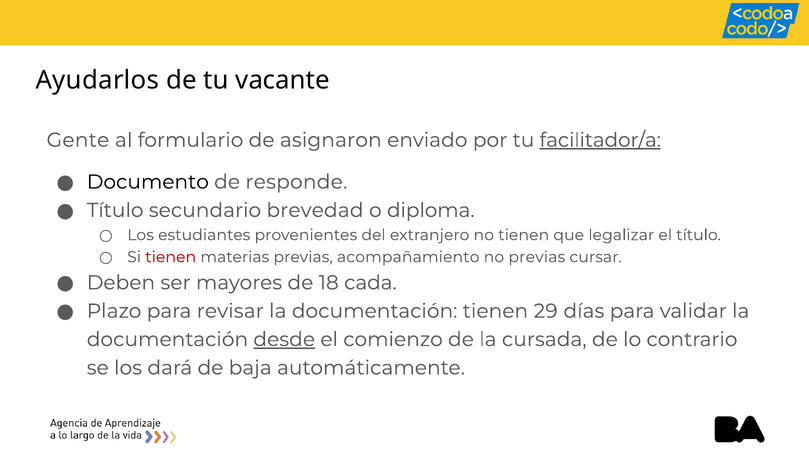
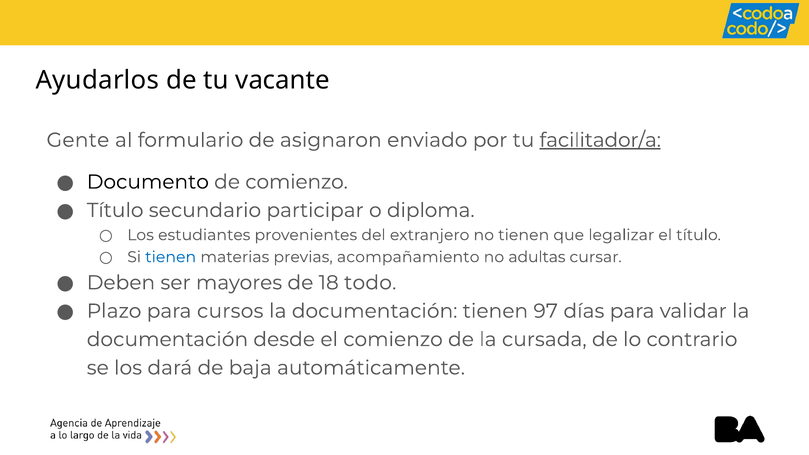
de responde: responde -> comienzo
brevedad: brevedad -> participar
tienen at (171, 257) colour: red -> blue
no previas: previas -> adultas
cada: cada -> todo
revisar: revisar -> cursos
29: 29 -> 97
desde underline: present -> none
